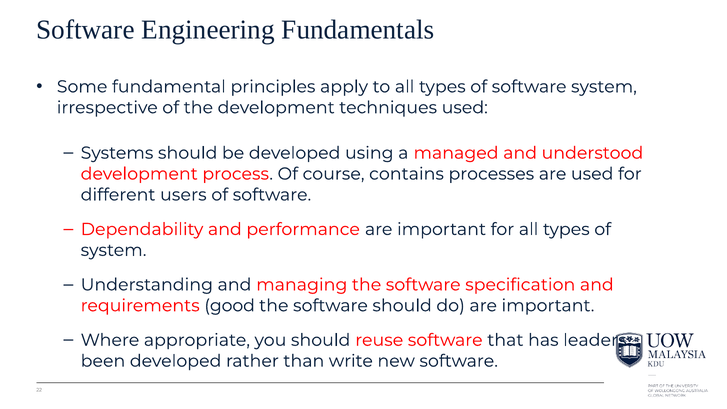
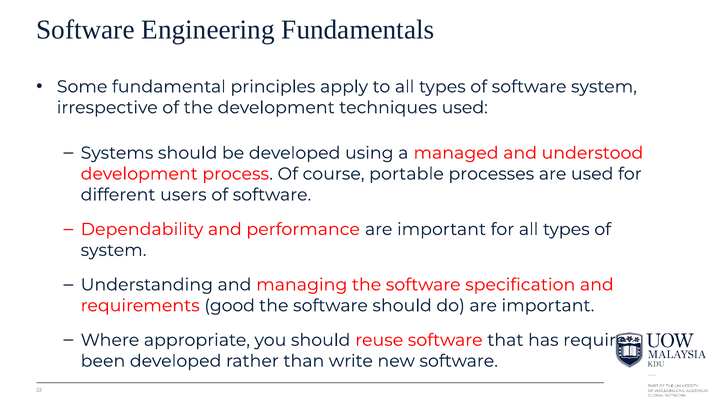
contains: contains -> portable
leaders: leaders -> require
